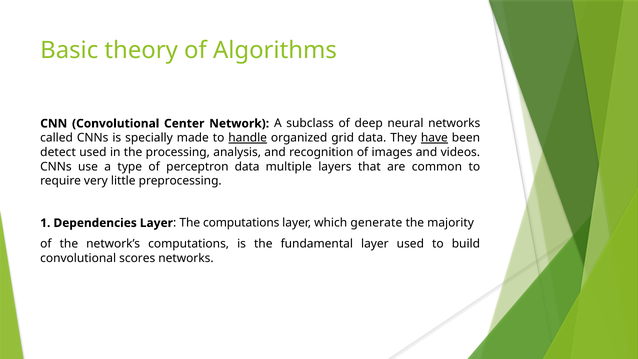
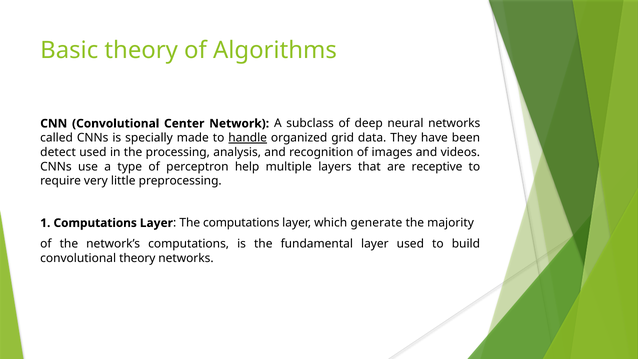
have underline: present -> none
perceptron data: data -> help
common: common -> receptive
1 Dependencies: Dependencies -> Computations
convolutional scores: scores -> theory
